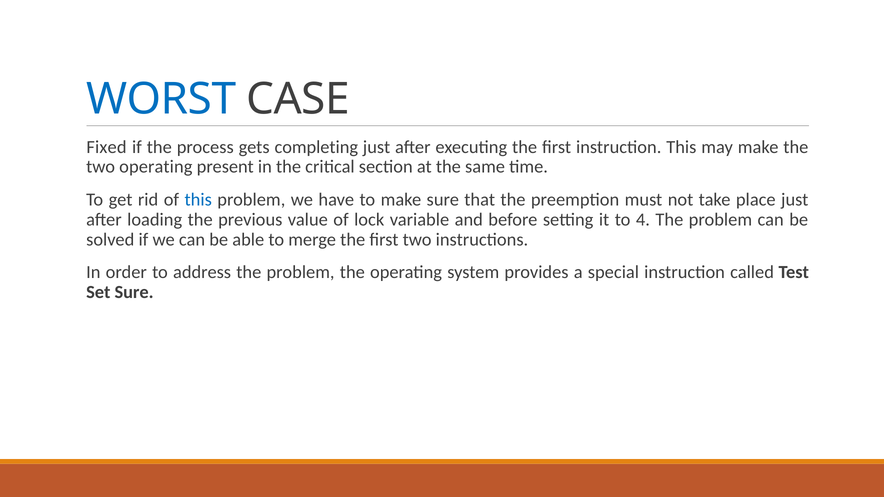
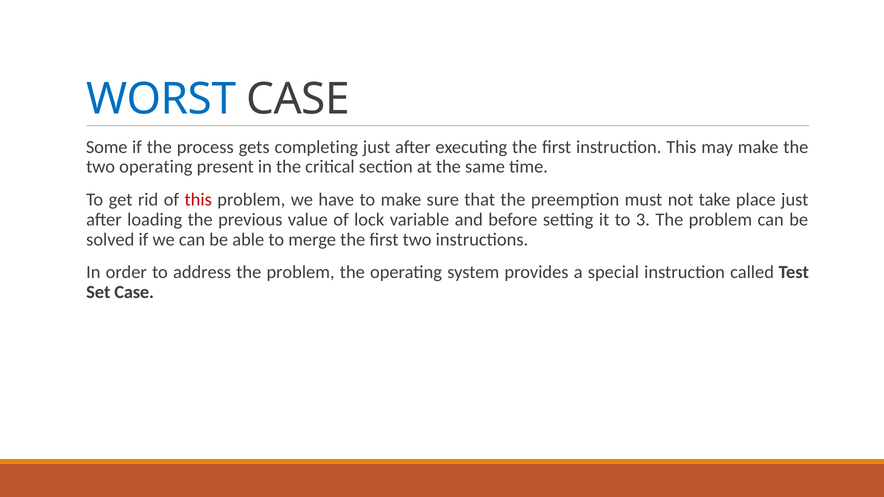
Fixed: Fixed -> Some
this at (198, 200) colour: blue -> red
4: 4 -> 3
Set Sure: Sure -> Case
